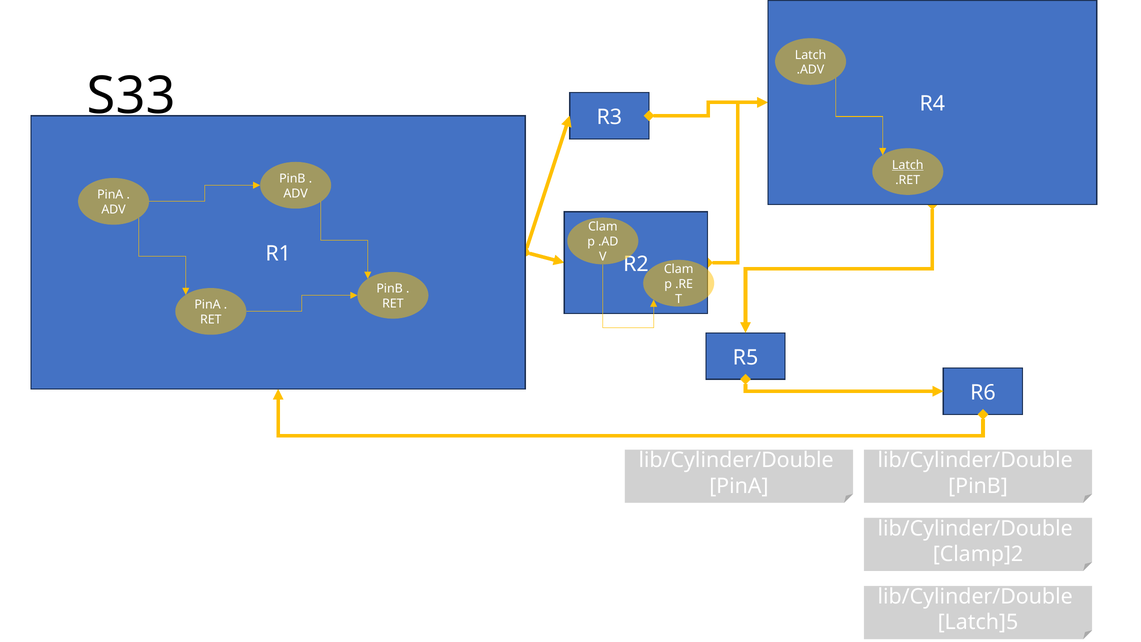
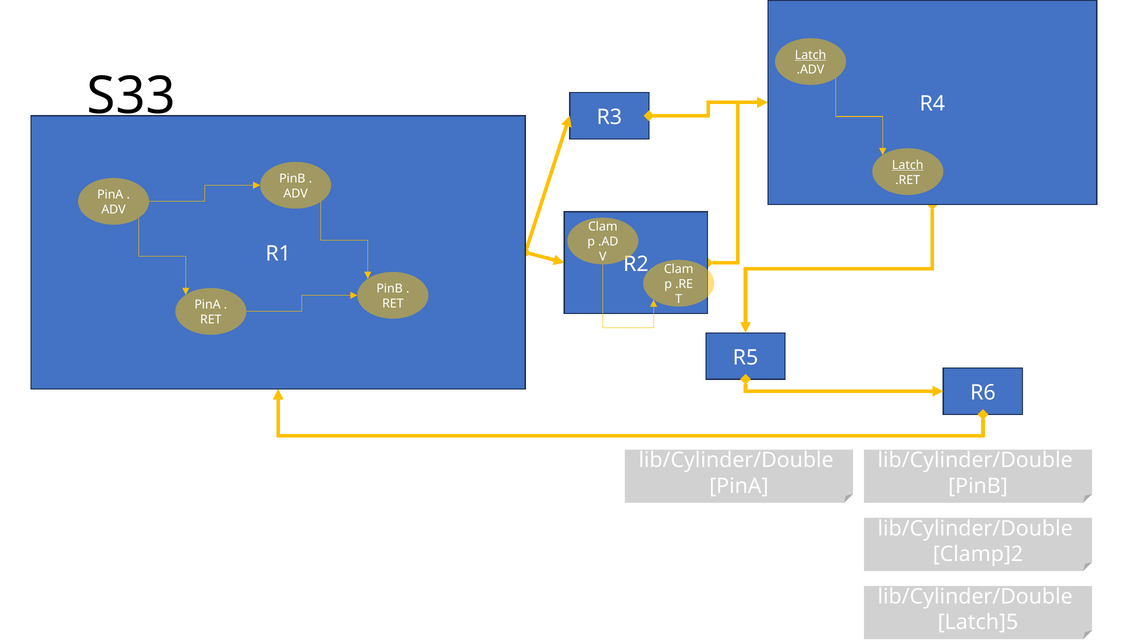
Latch at (811, 55) underline: none -> present
